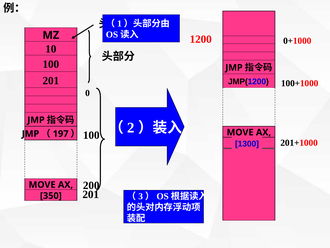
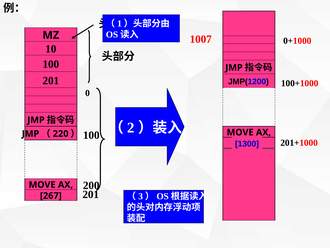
1200: 1200 -> 1007
197: 197 -> 220
350: 350 -> 267
